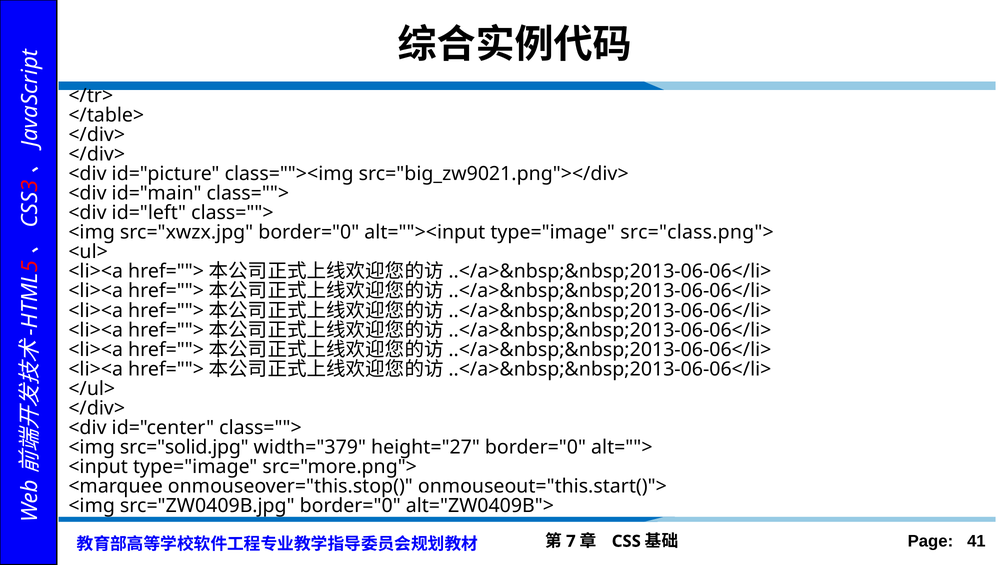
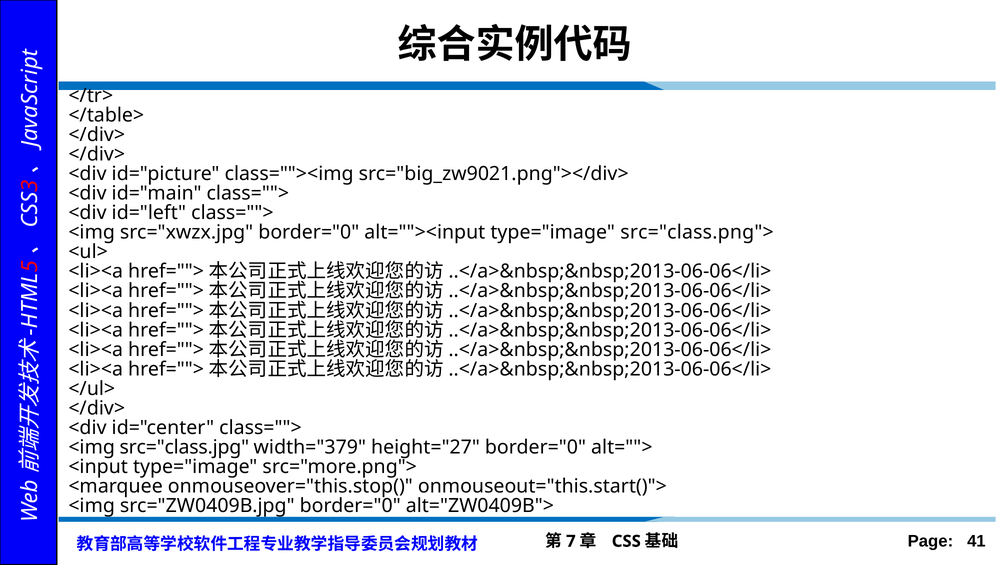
src="solid.jpg: src="solid.jpg -> src="class.jpg
